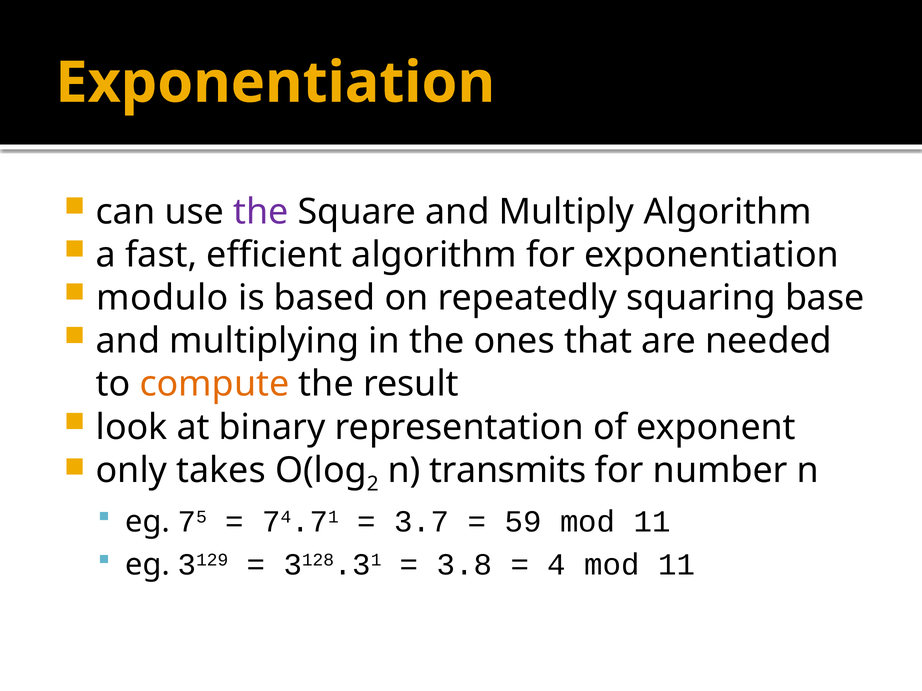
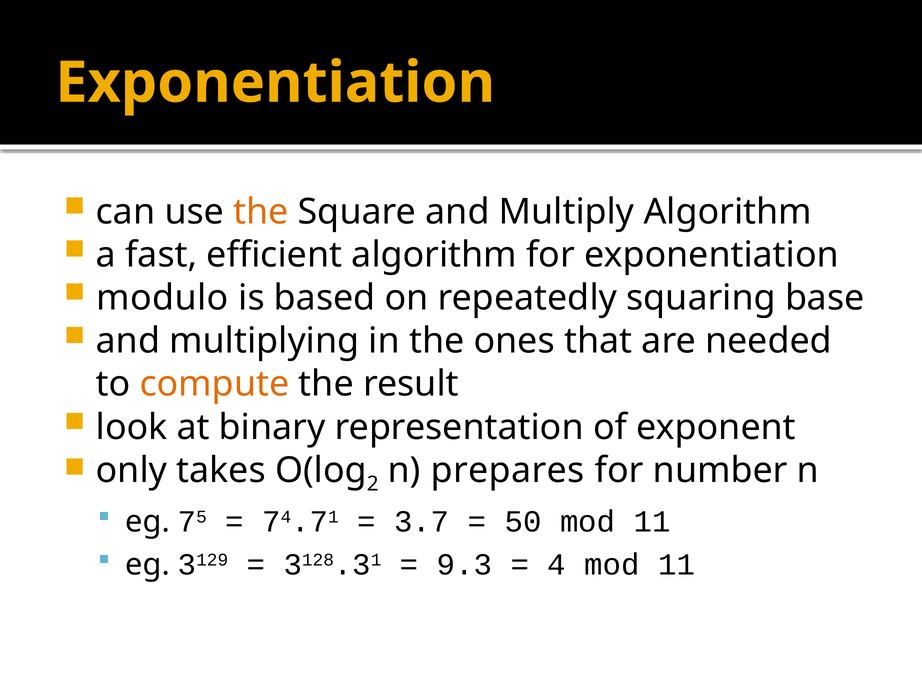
the at (261, 212) colour: purple -> orange
transmits: transmits -> prepares
59: 59 -> 50
3.8: 3.8 -> 9.3
